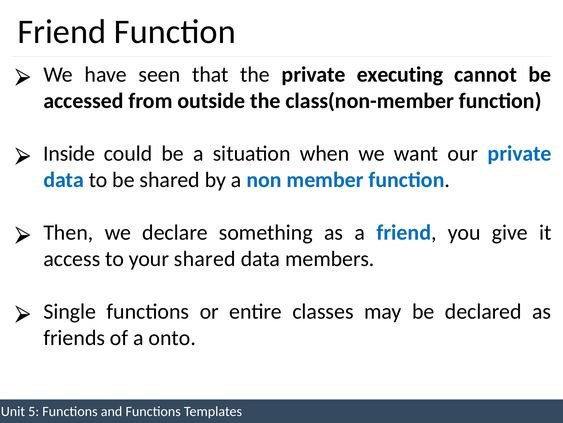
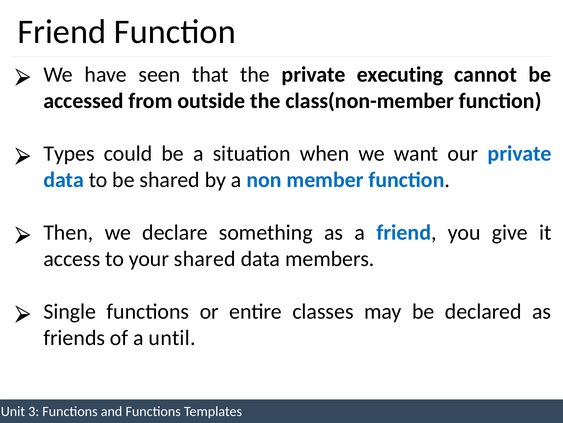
Inside: Inside -> Types
onto: onto -> until
5: 5 -> 3
